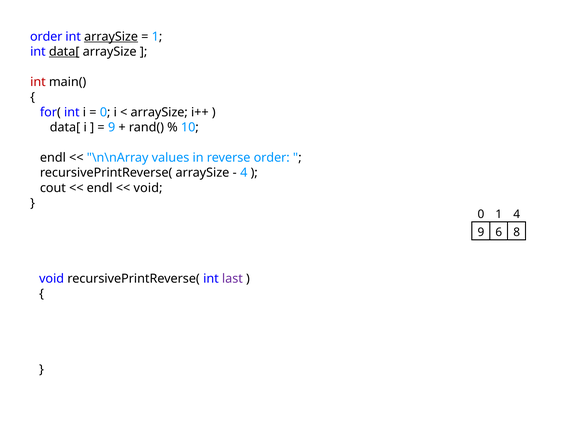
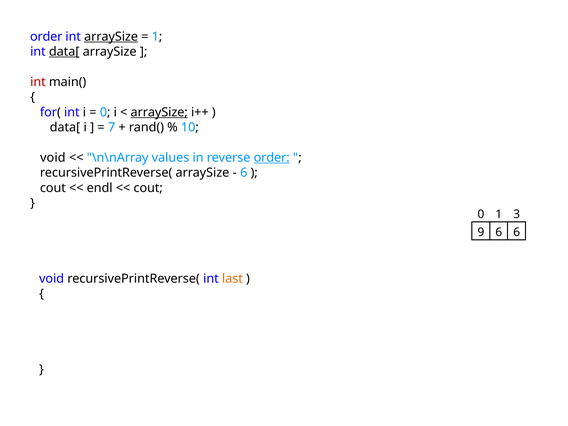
arraySize at (159, 112) underline: none -> present
9 at (112, 127): 9 -> 7
endl at (53, 158): endl -> void
order at (272, 158) underline: none -> present
4 at (244, 173): 4 -> 6
void at (148, 188): void -> cout
1 4: 4 -> 3
6 8: 8 -> 6
last at (232, 279) colour: purple -> orange
